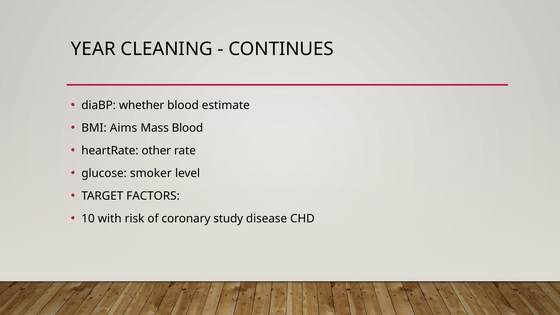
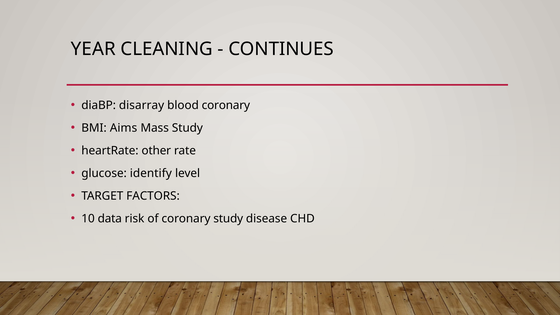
whether: whether -> disarray
blood estimate: estimate -> coronary
Mass Blood: Blood -> Study
smoker: smoker -> identify
with: with -> data
